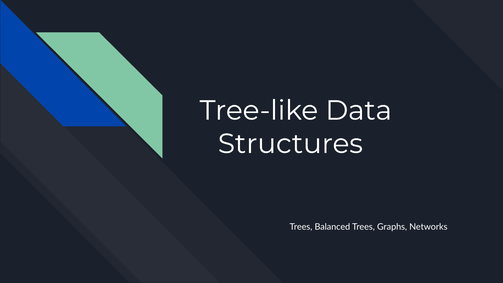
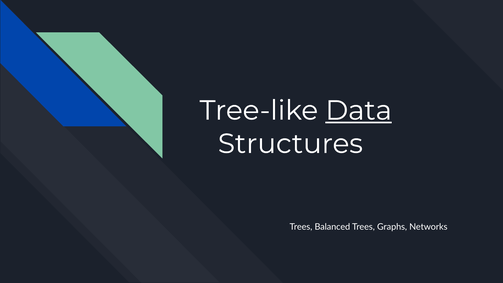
Data underline: none -> present
